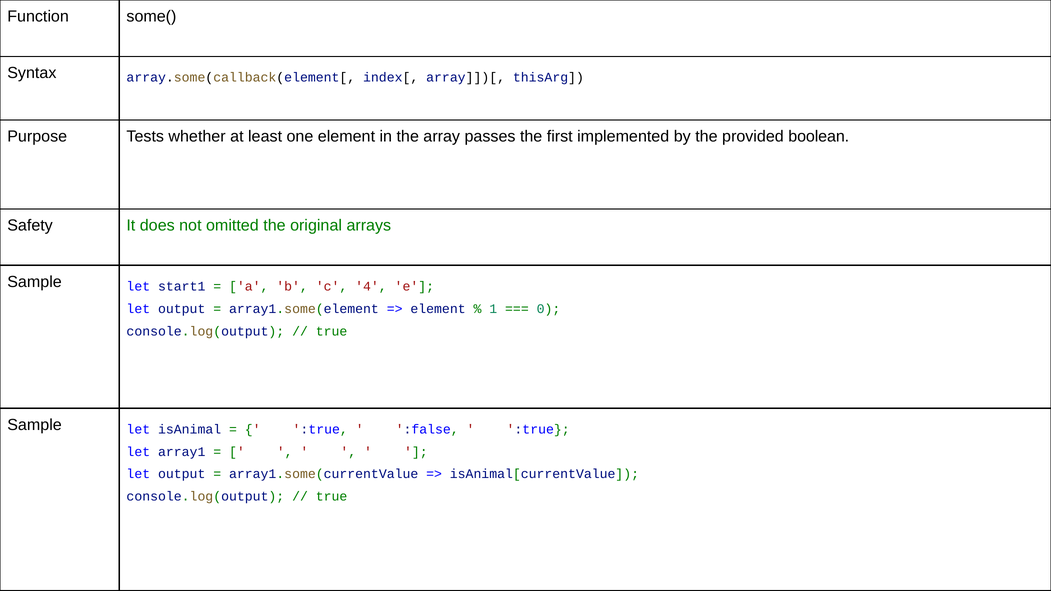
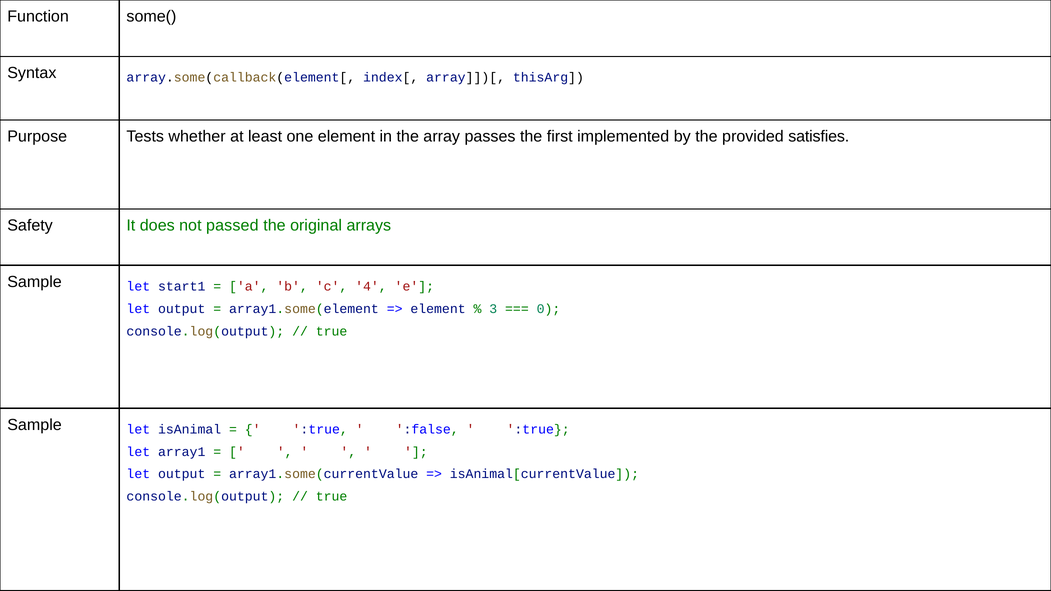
boolean: boolean -> satisfies
omitted: omitted -> passed
1: 1 -> 3
